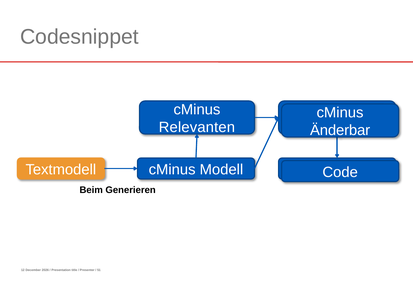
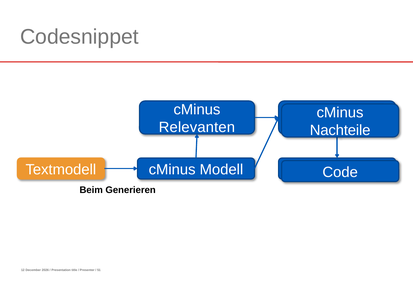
Änderbar: Änderbar -> Nachteile
